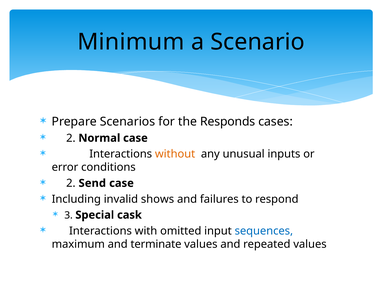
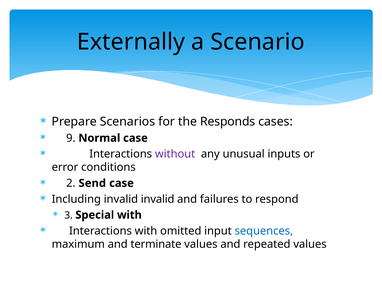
Minimum: Minimum -> Externally
2 at (71, 138): 2 -> 9
without colour: orange -> purple
invalid shows: shows -> invalid
Special cask: cask -> with
